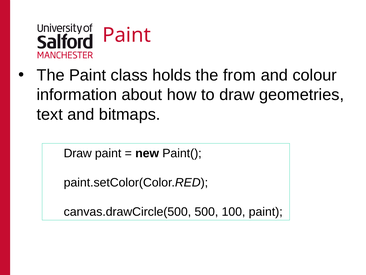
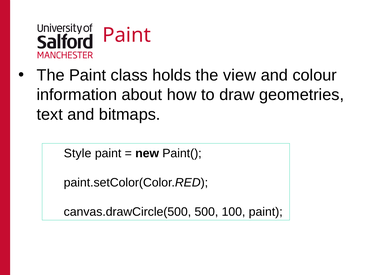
from: from -> view
Draw at (78, 153): Draw -> Style
